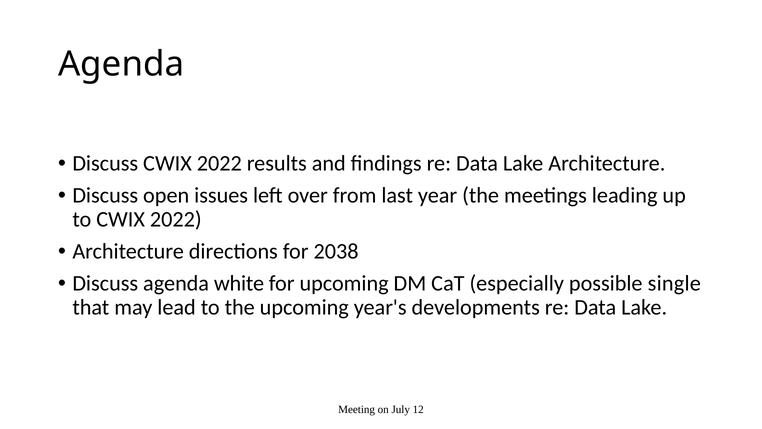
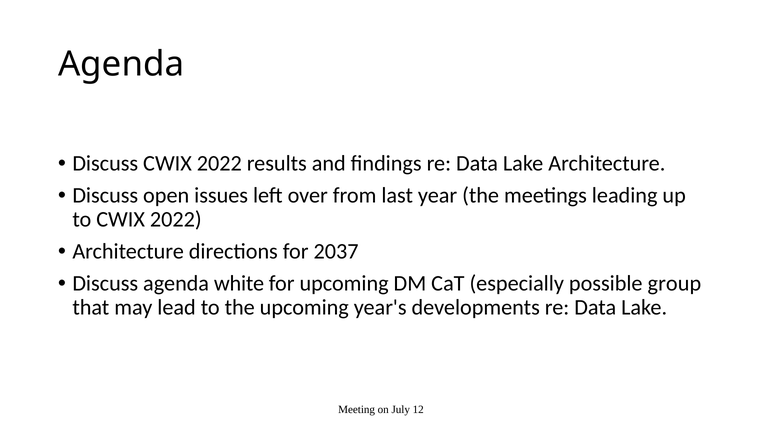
2038: 2038 -> 2037
single: single -> group
